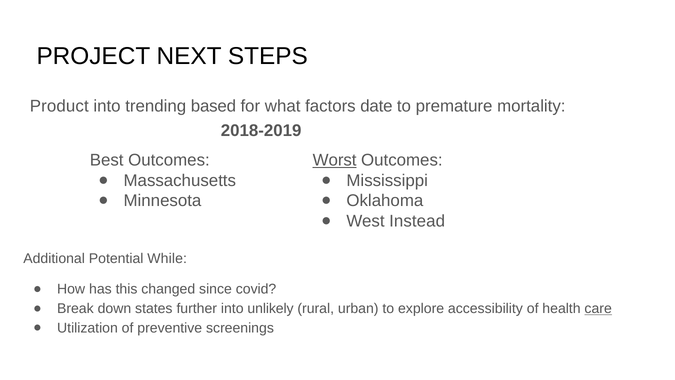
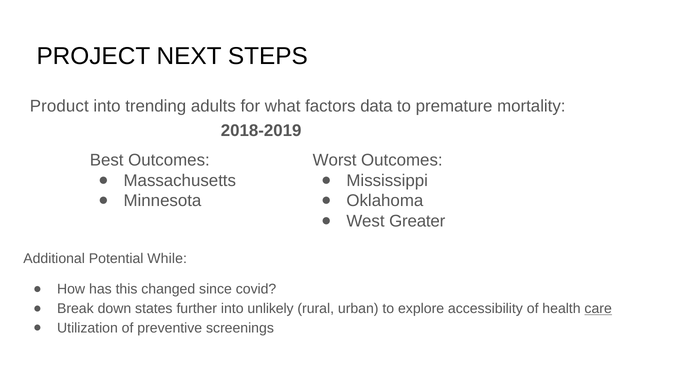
based: based -> adults
date: date -> data
Worst underline: present -> none
Instead: Instead -> Greater
